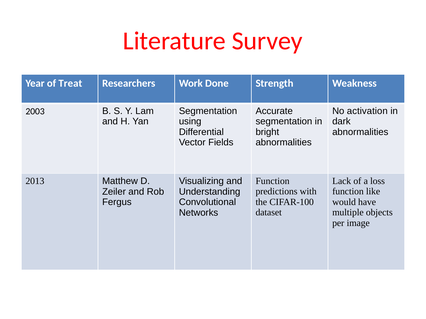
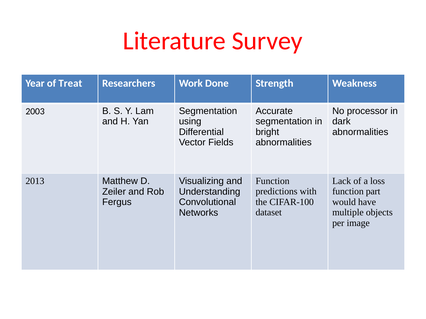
activation: activation -> processor
like: like -> part
